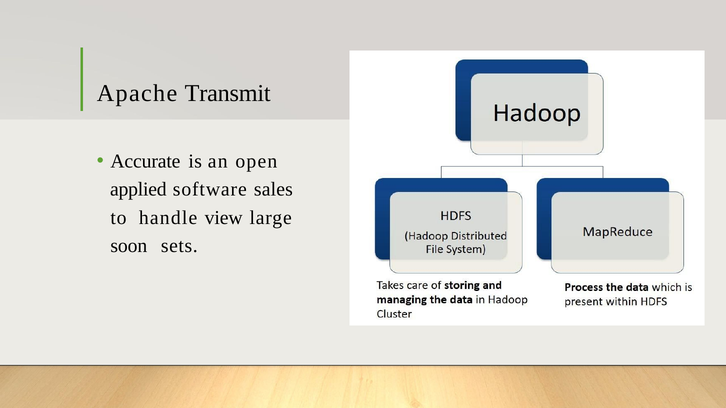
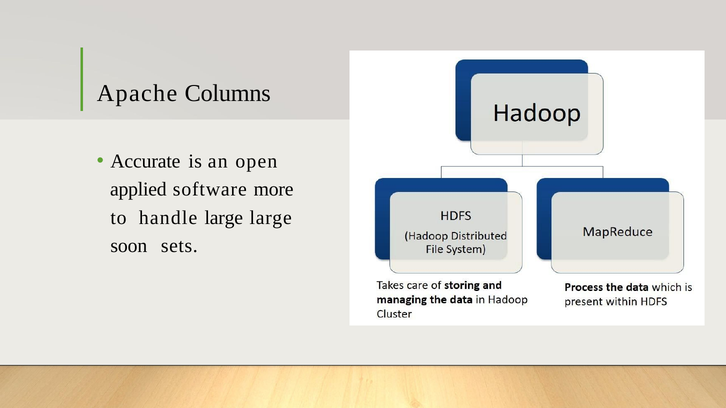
Transmit: Transmit -> Columns
sales: sales -> more
handle view: view -> large
